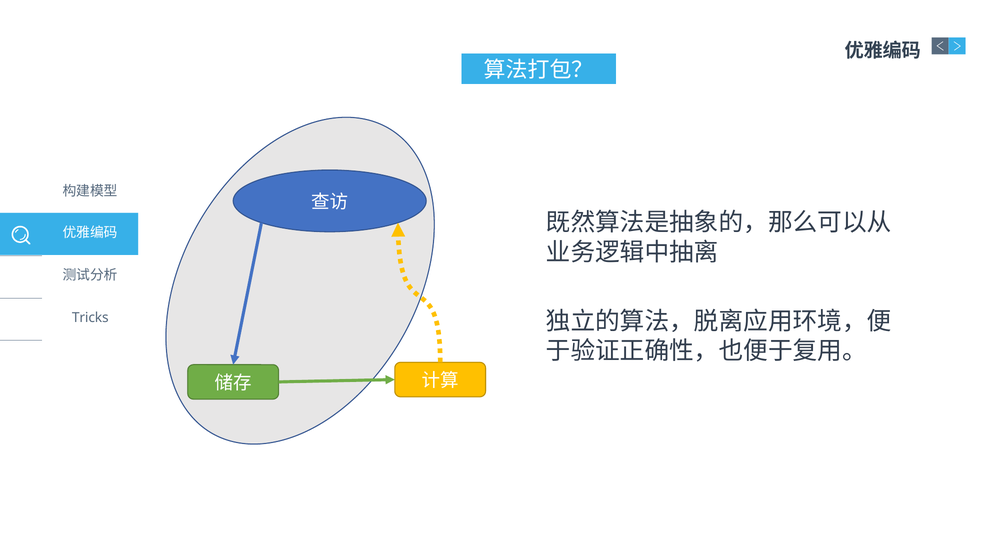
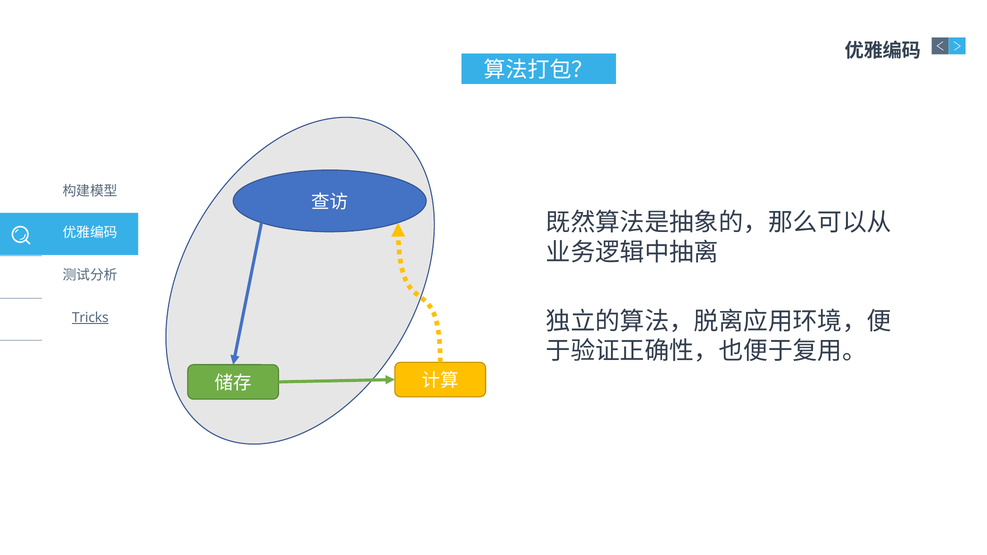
Tricks underline: none -> present
